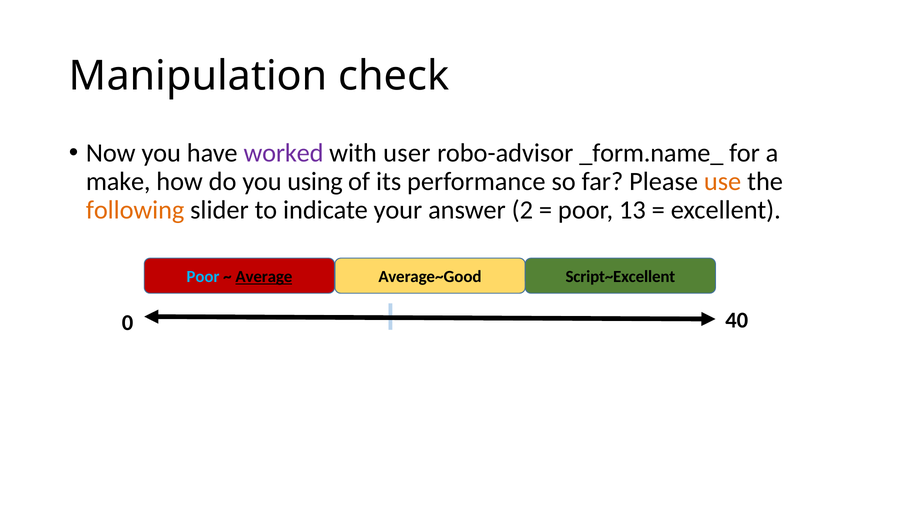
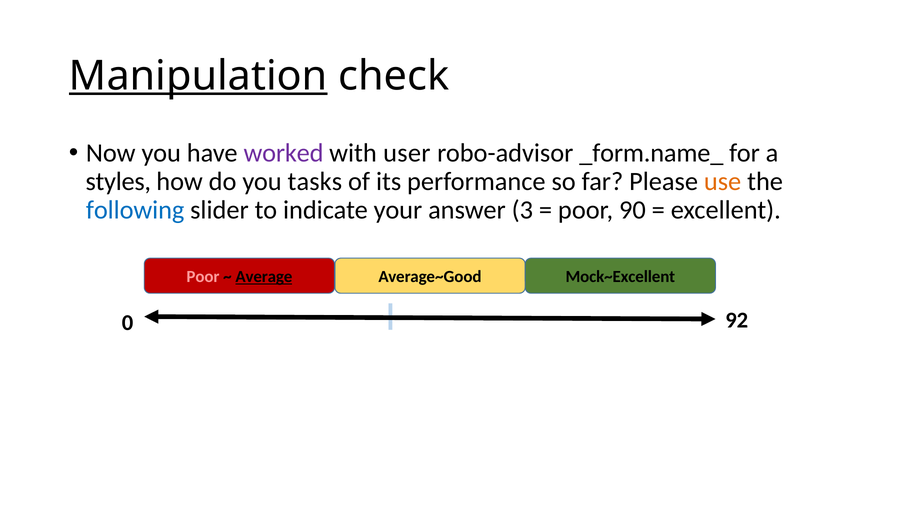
Manipulation underline: none -> present
make: make -> styles
using: using -> tasks
following colour: orange -> blue
2: 2 -> 3
13: 13 -> 90
Poor at (203, 277) colour: light blue -> pink
Script~Excellent: Script~Excellent -> Mock~Excellent
40: 40 -> 92
